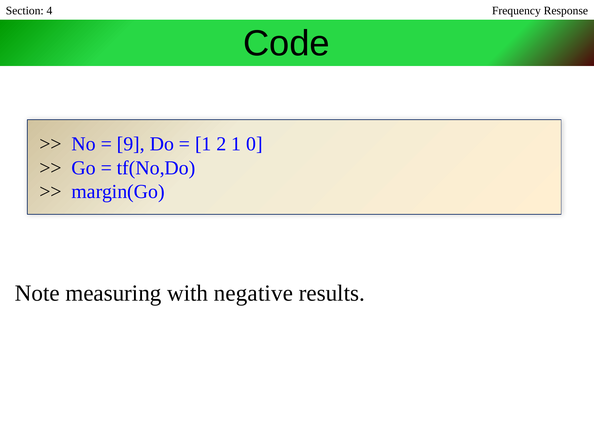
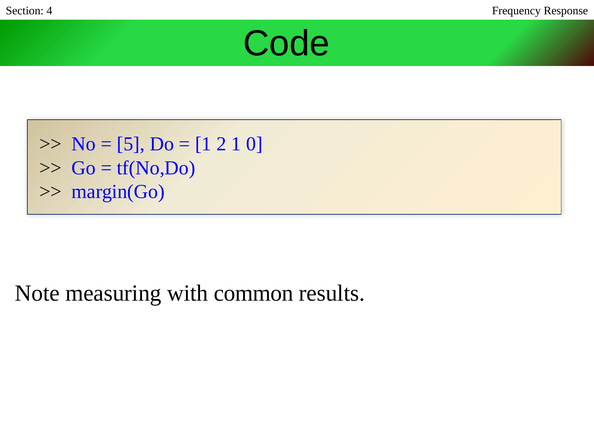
9: 9 -> 5
negative: negative -> common
